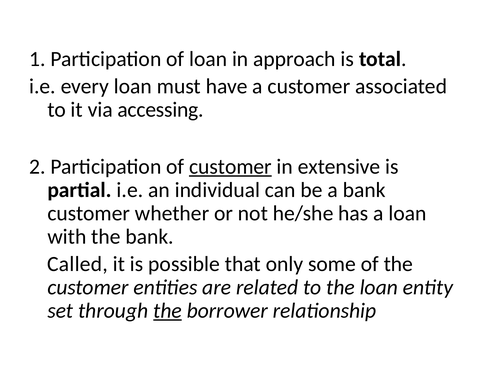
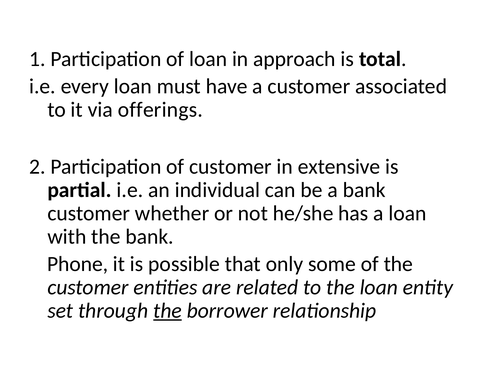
accessing: accessing -> offerings
customer at (230, 166) underline: present -> none
Called: Called -> Phone
